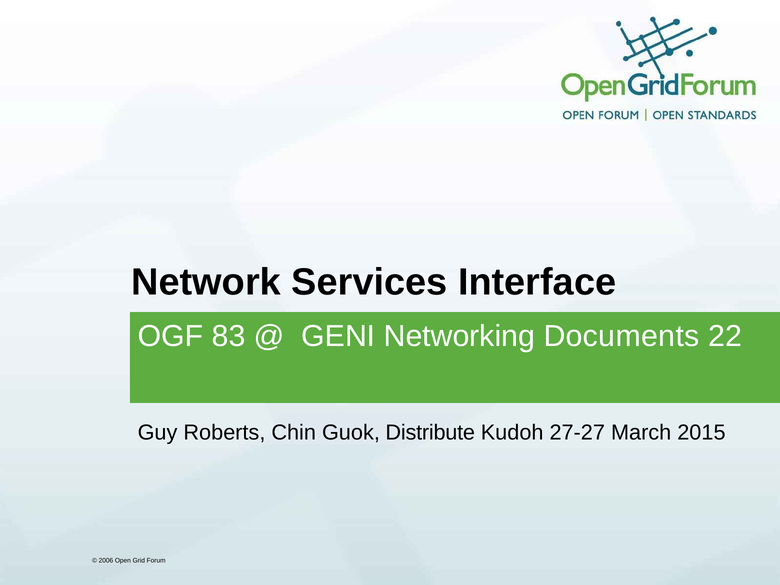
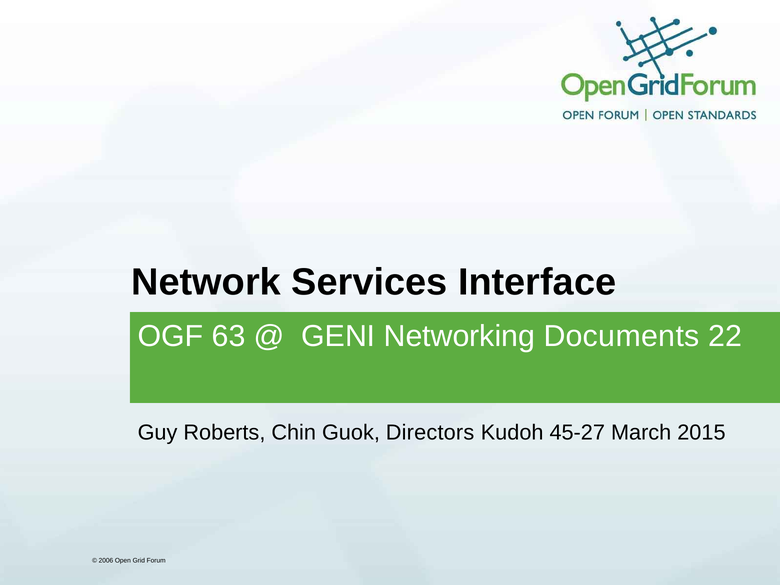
83: 83 -> 63
Distribute: Distribute -> Directors
27-27: 27-27 -> 45-27
